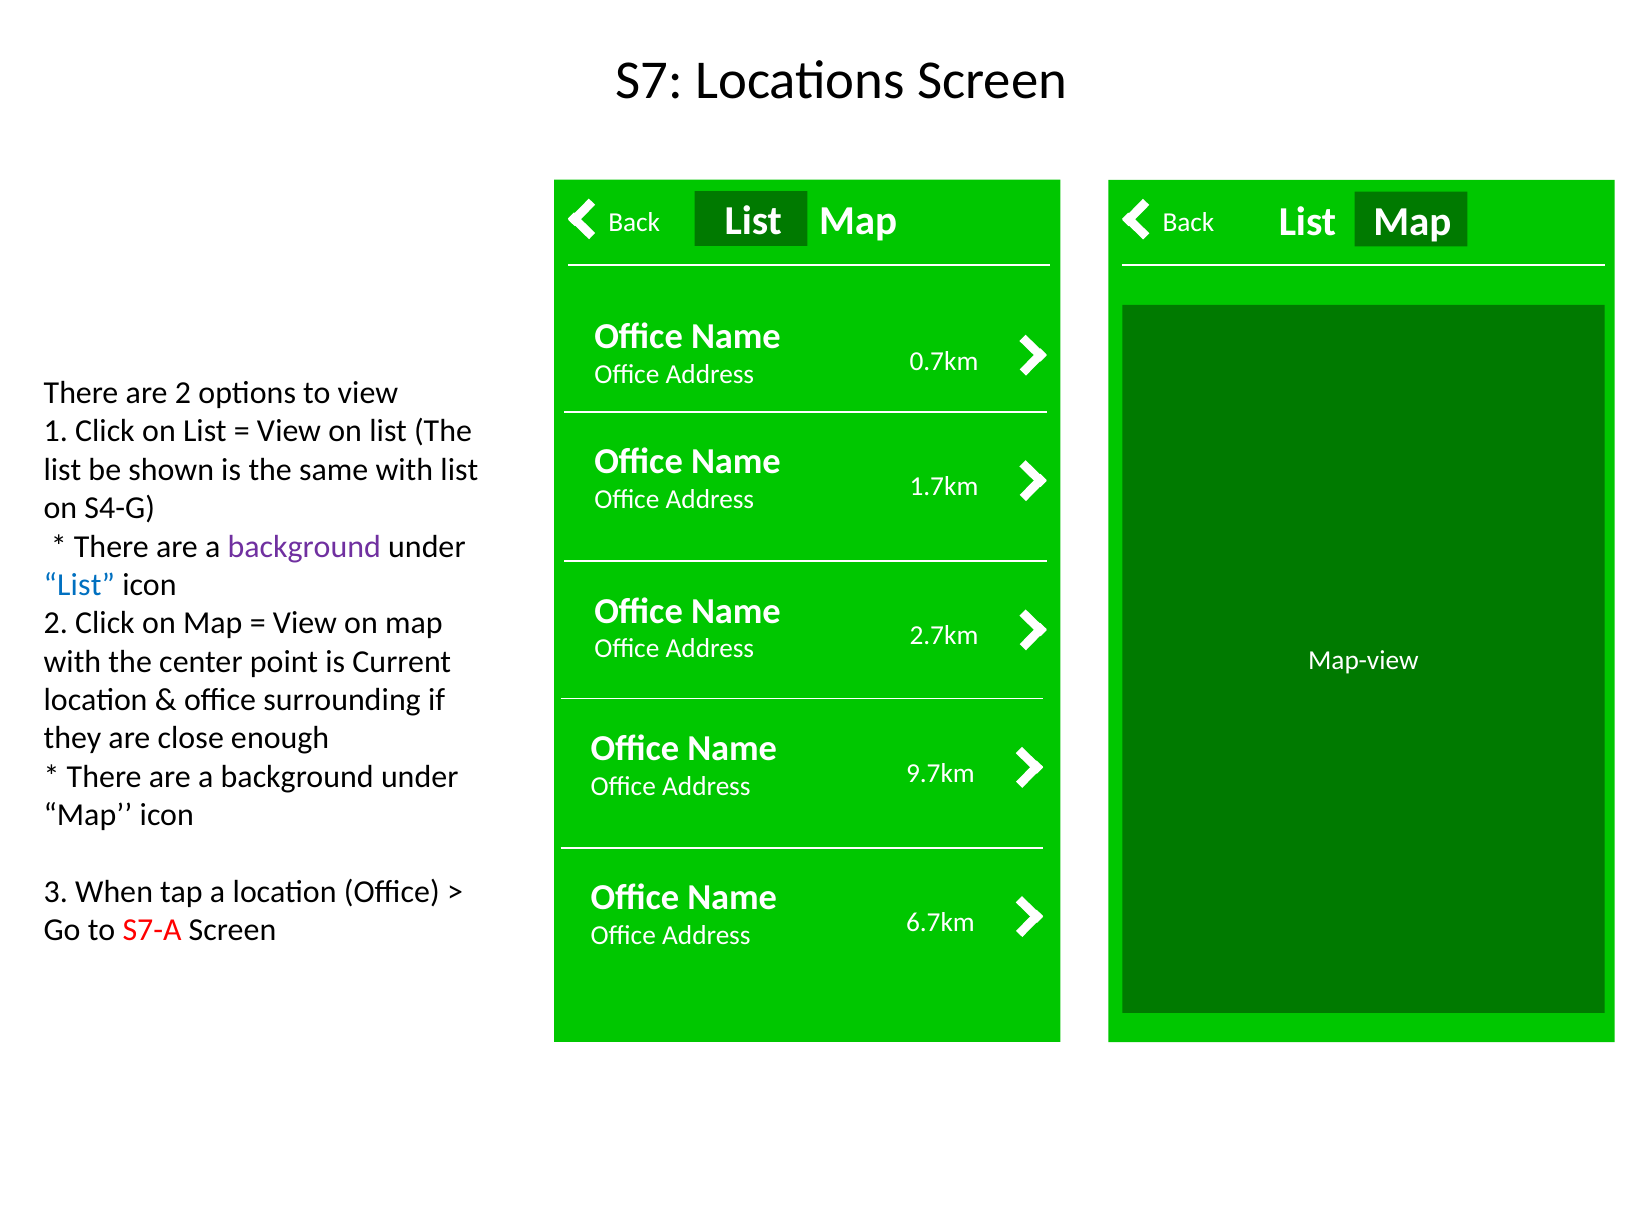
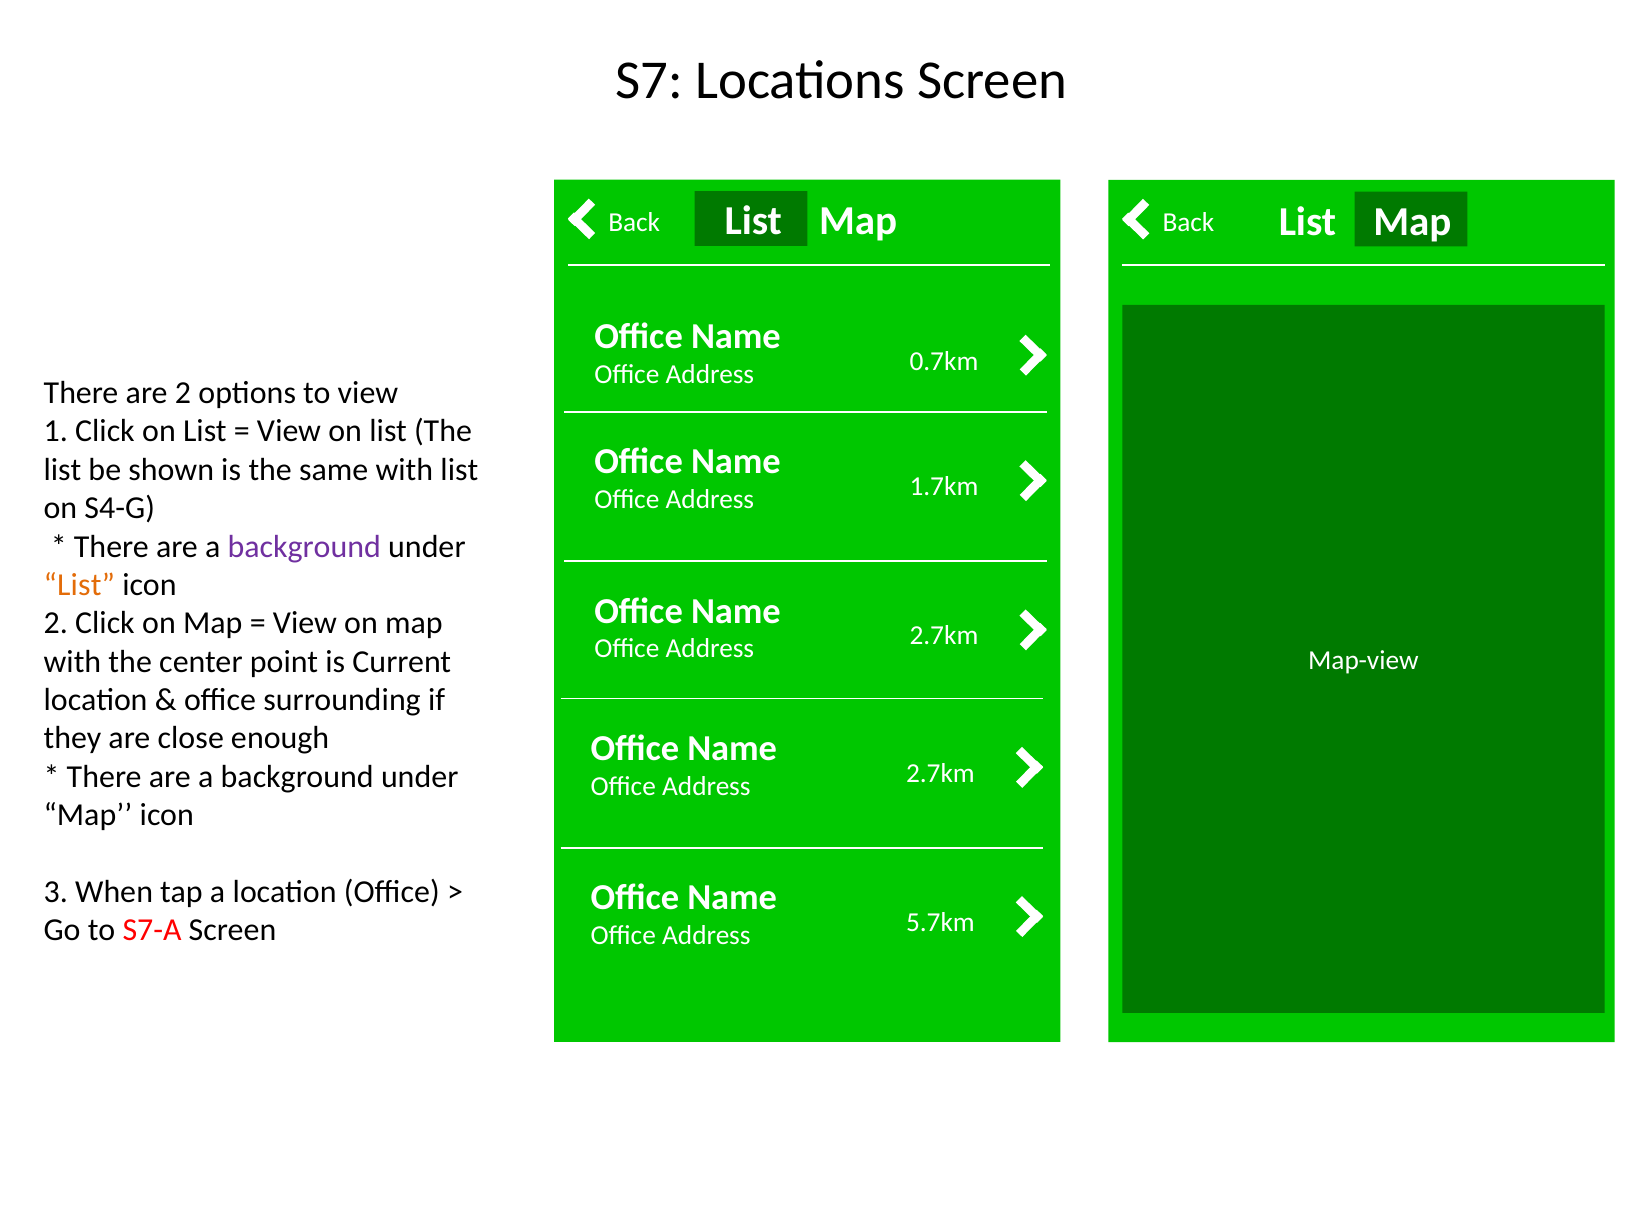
List at (79, 585) colour: blue -> orange
9.7km at (940, 773): 9.7km -> 2.7km
6.7km: 6.7km -> 5.7km
